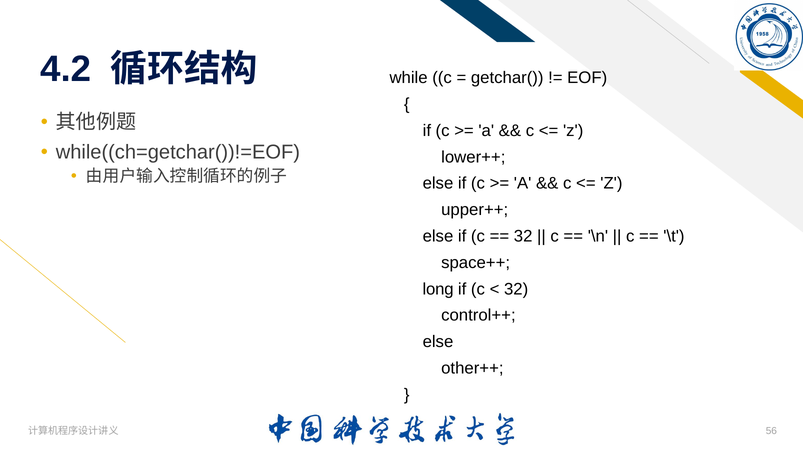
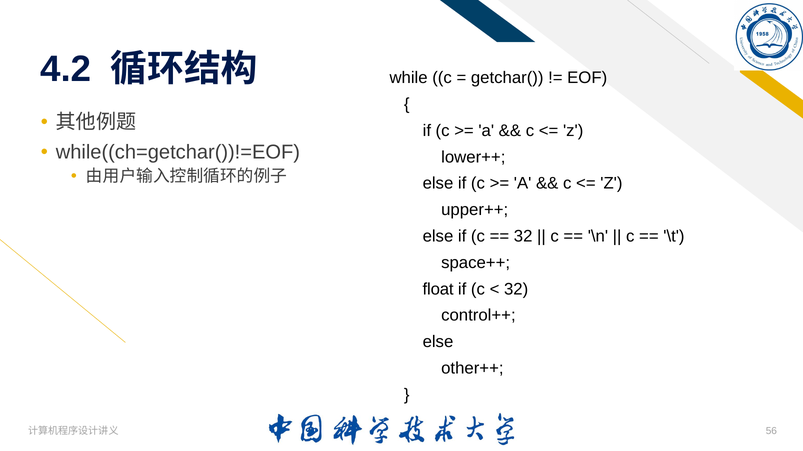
long: long -> float
